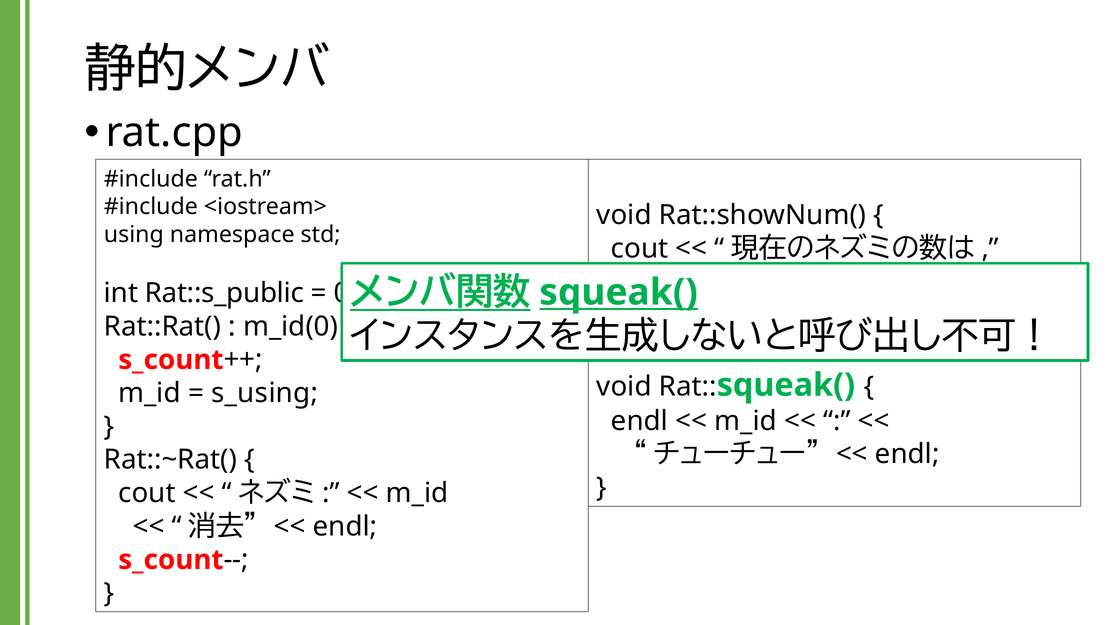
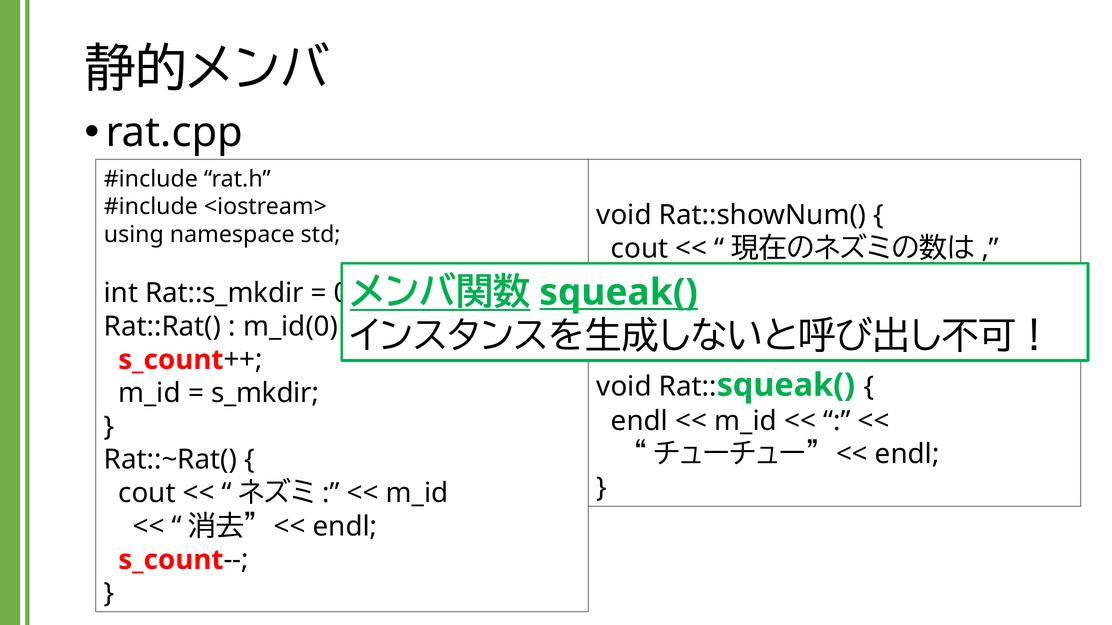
Rat::s_public: Rat::s_public -> Rat::s_mkdir
s_using: s_using -> s_mkdir
